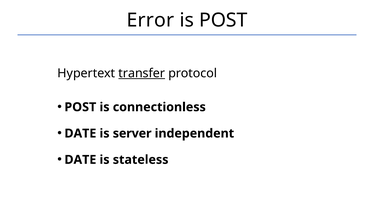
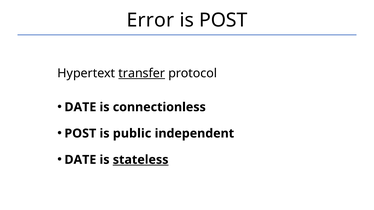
POST at (80, 107): POST -> DATE
DATE at (80, 134): DATE -> POST
server: server -> public
stateless underline: none -> present
